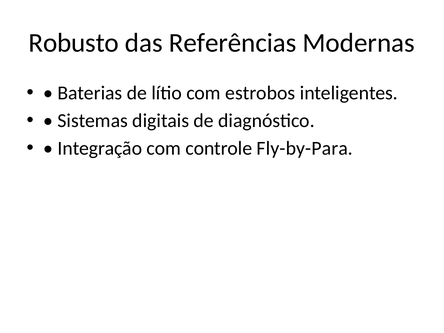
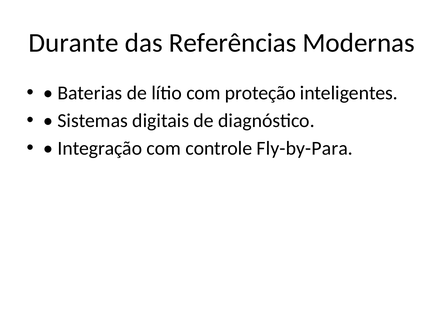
Robusto: Robusto -> Durante
estrobos: estrobos -> proteção
